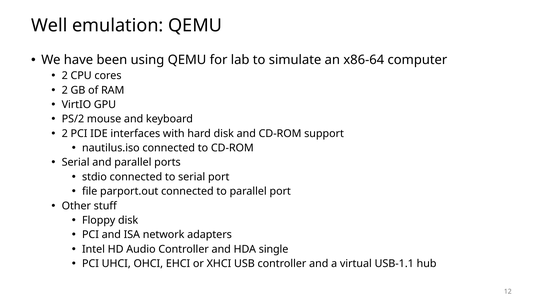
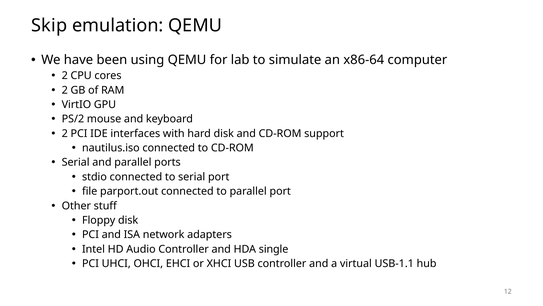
Well: Well -> Skip
